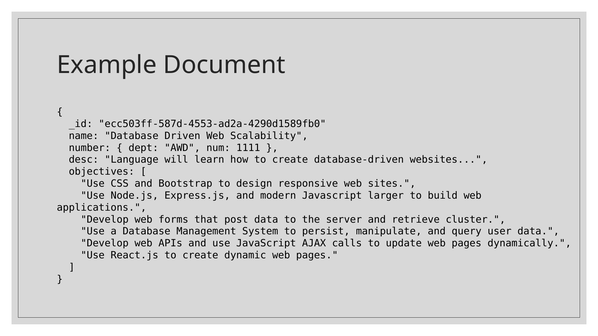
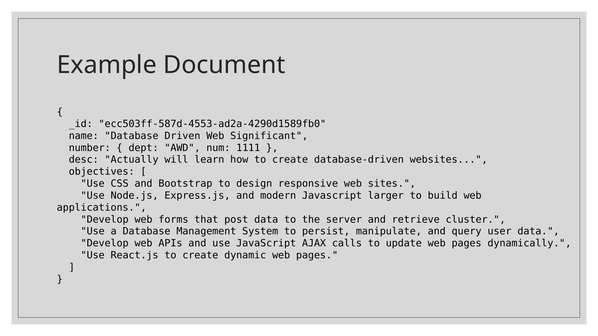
Scalability: Scalability -> Significant
Language: Language -> Actually
